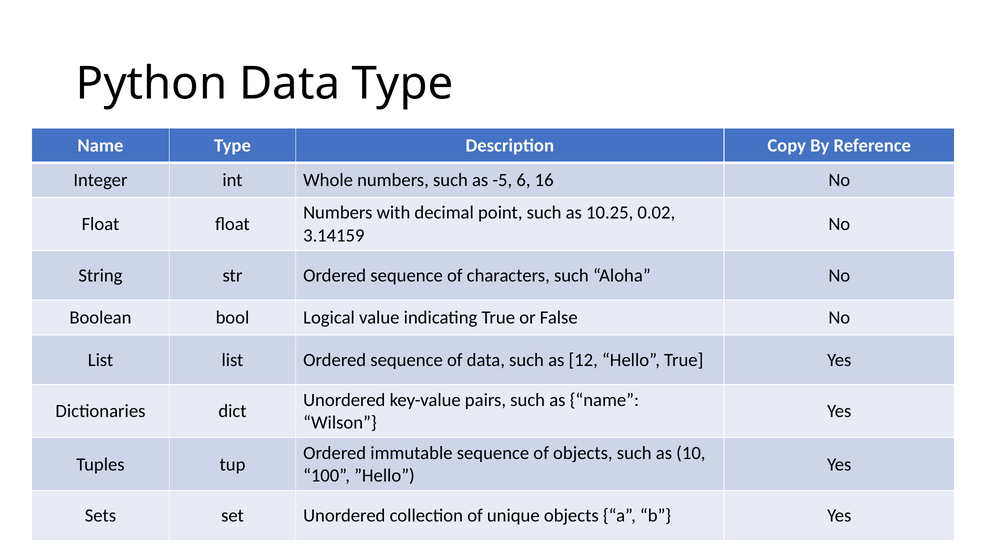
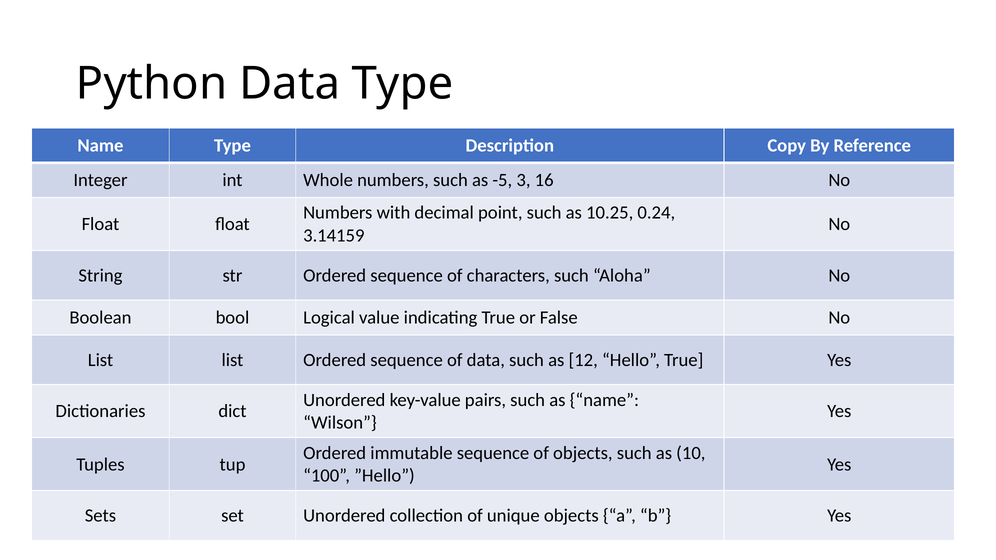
6: 6 -> 3
0.02: 0.02 -> 0.24
